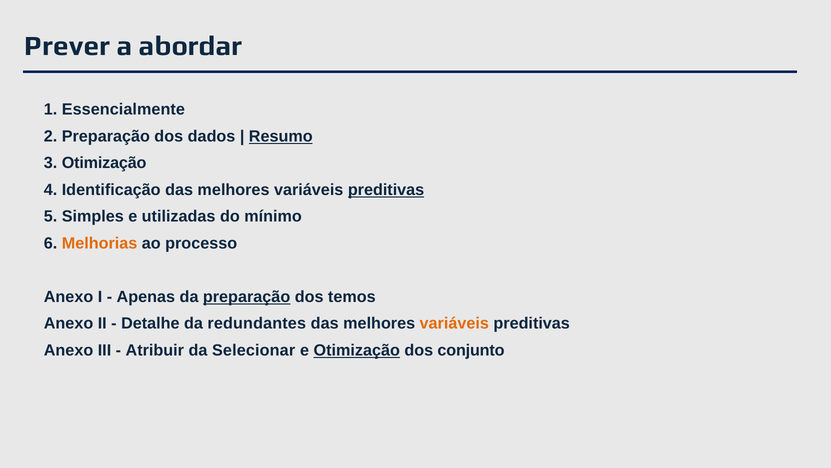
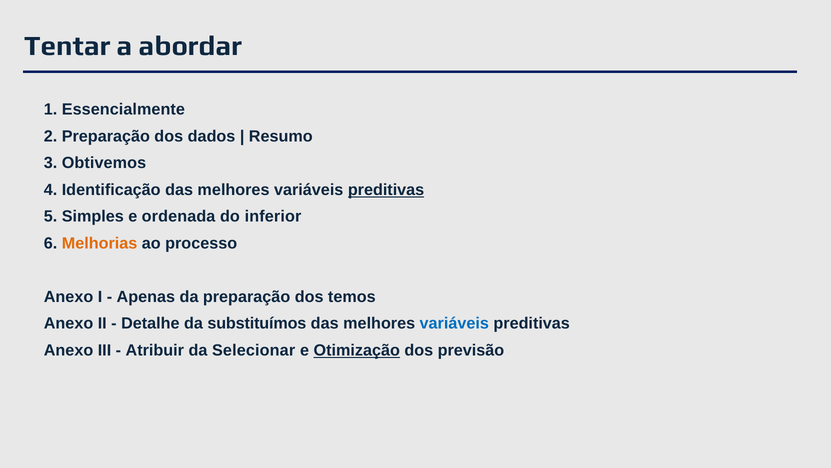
Prever: Prever -> Tentar
Resumo underline: present -> none
3 Otimização: Otimização -> Obtivemos
utilizadas: utilizadas -> ordenada
mínimo: mínimo -> inferior
preparação at (247, 297) underline: present -> none
redundantes: redundantes -> substituímos
variáveis at (454, 323) colour: orange -> blue
conjunto: conjunto -> previsão
